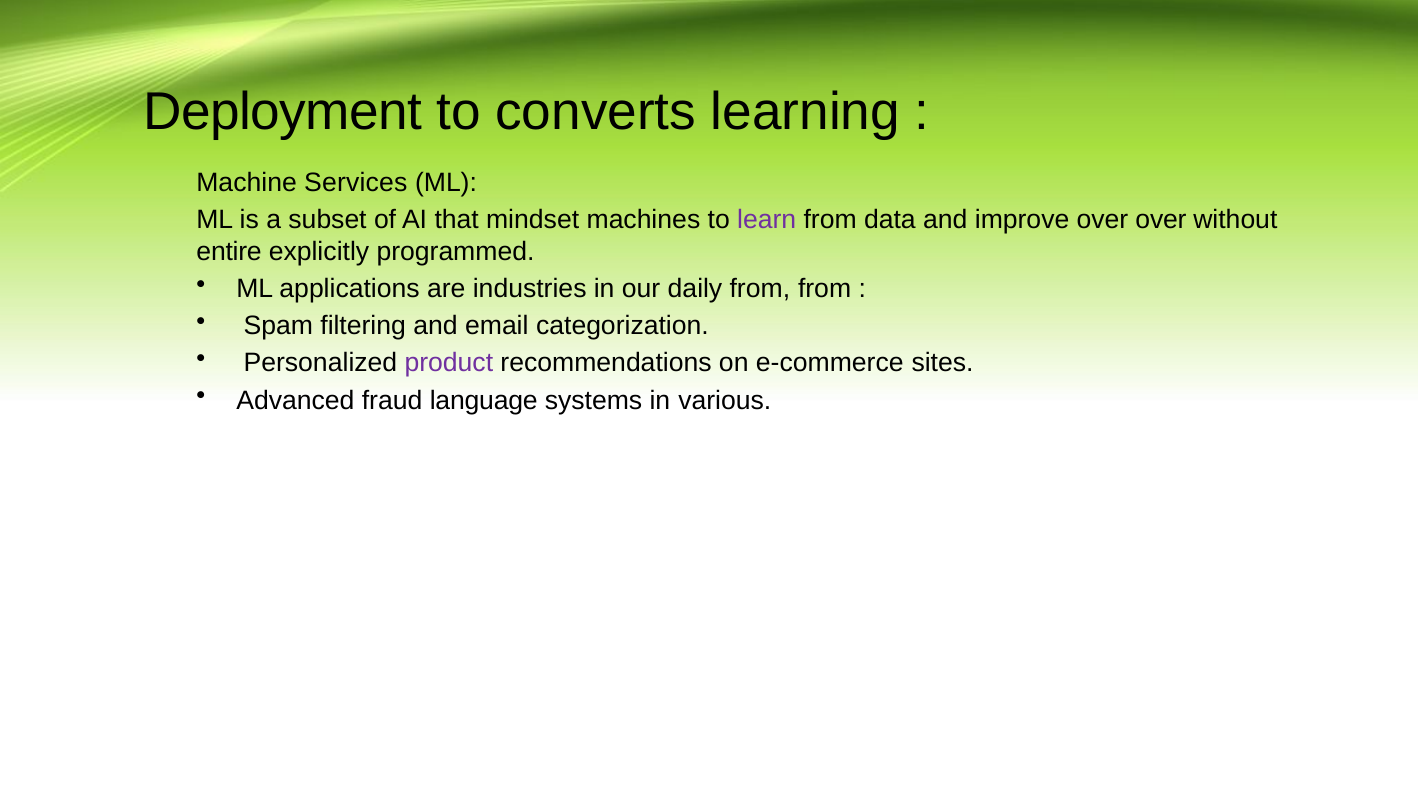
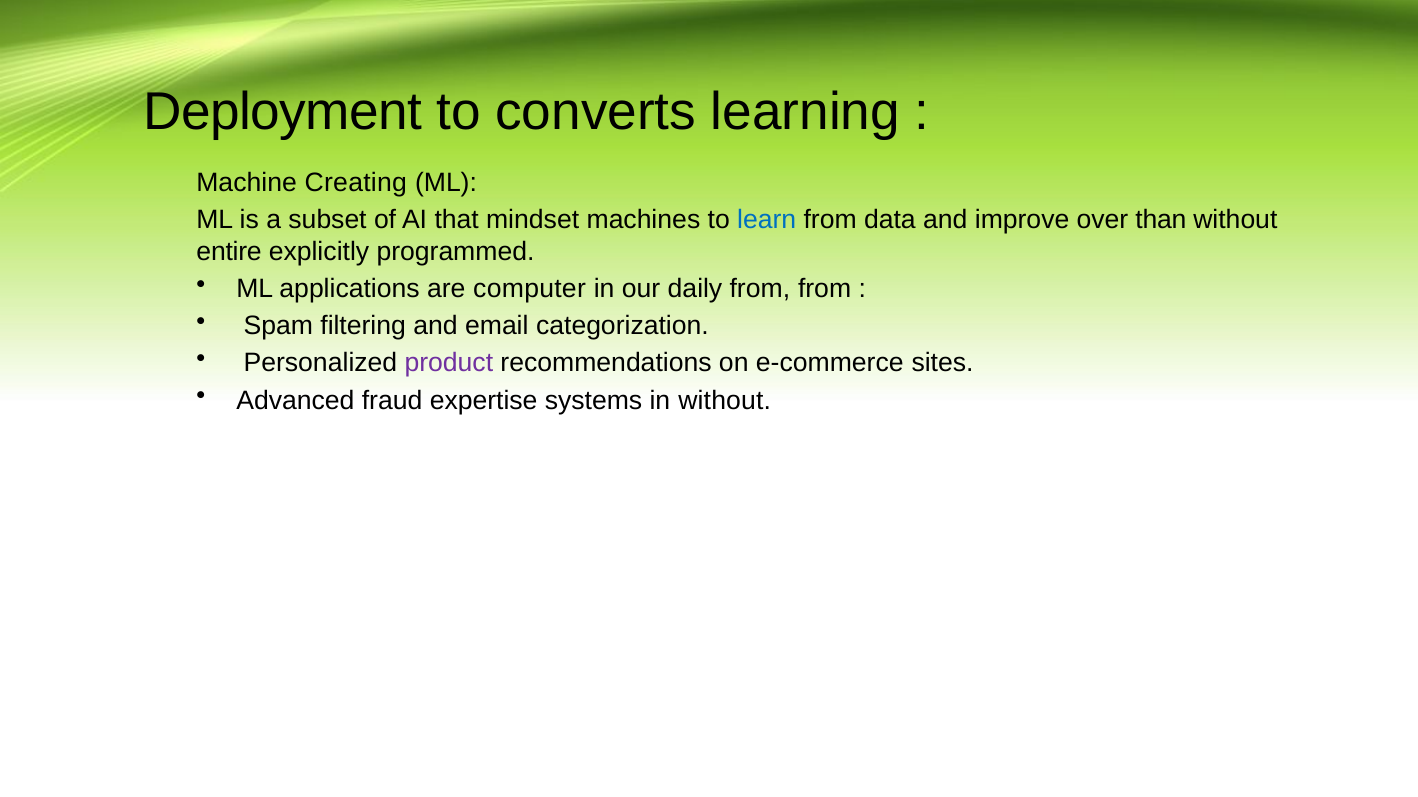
Services: Services -> Creating
learn colour: purple -> blue
over over: over -> than
industries: industries -> computer
language: language -> expertise
in various: various -> without
